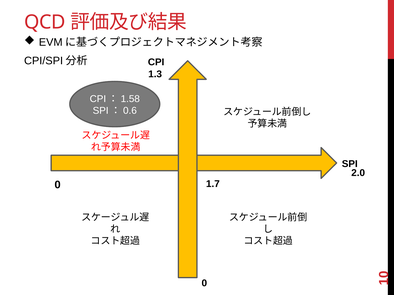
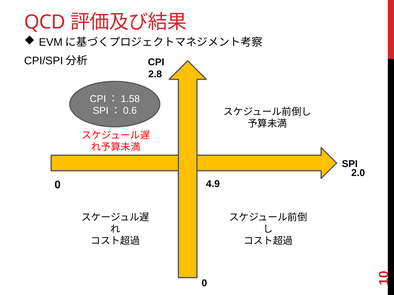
1.3: 1.3 -> 2.8
1.7: 1.7 -> 4.9
